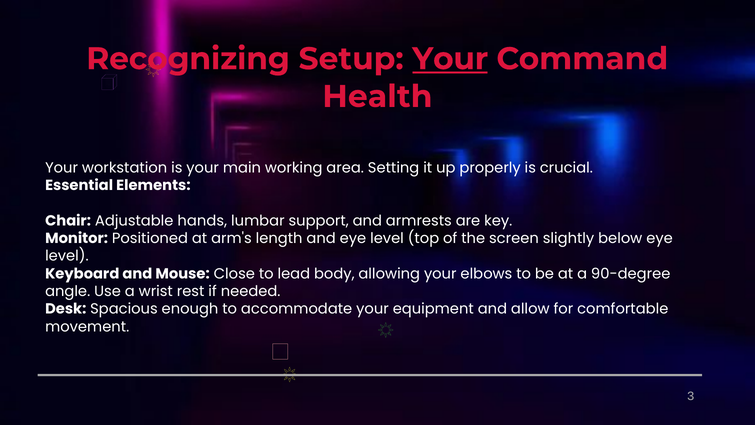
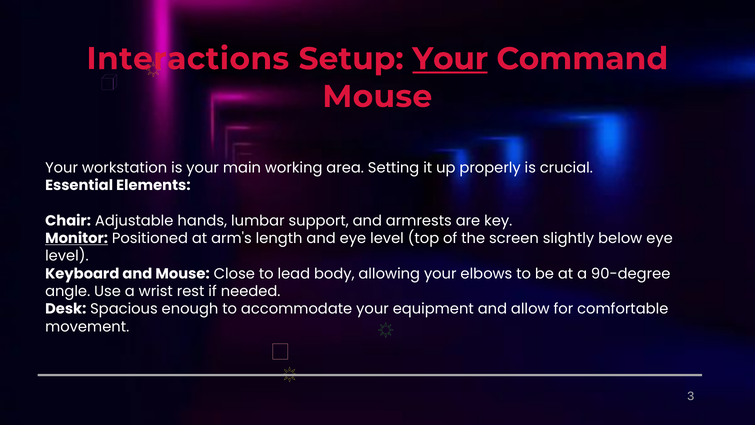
Recognizing: Recognizing -> Interactions
Health at (377, 97): Health -> Mouse
Monitor underline: none -> present
